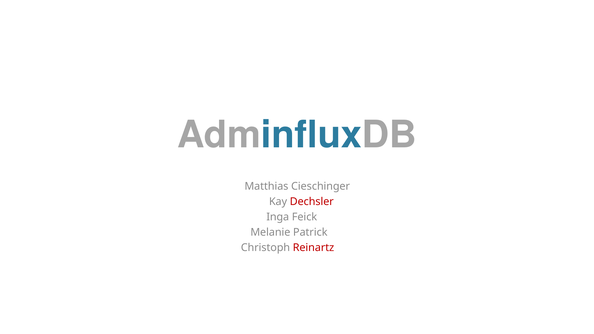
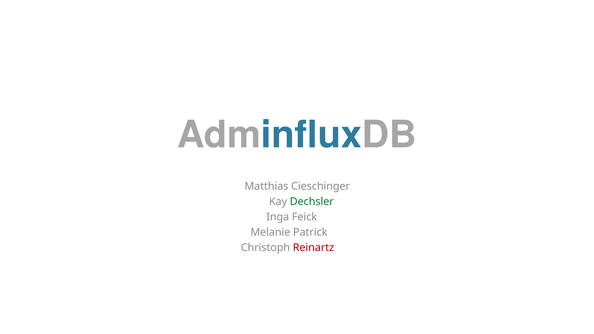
Dechsler colour: red -> green
